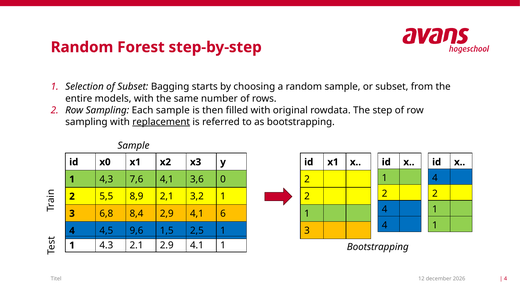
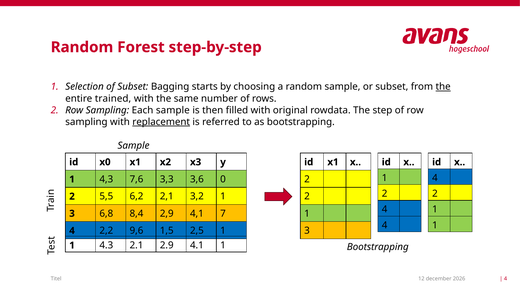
the at (443, 87) underline: none -> present
models: models -> trained
7,6 4,1: 4,1 -> 3,3
8,9: 8,9 -> 6,2
6: 6 -> 7
4,5: 4,5 -> 2,2
